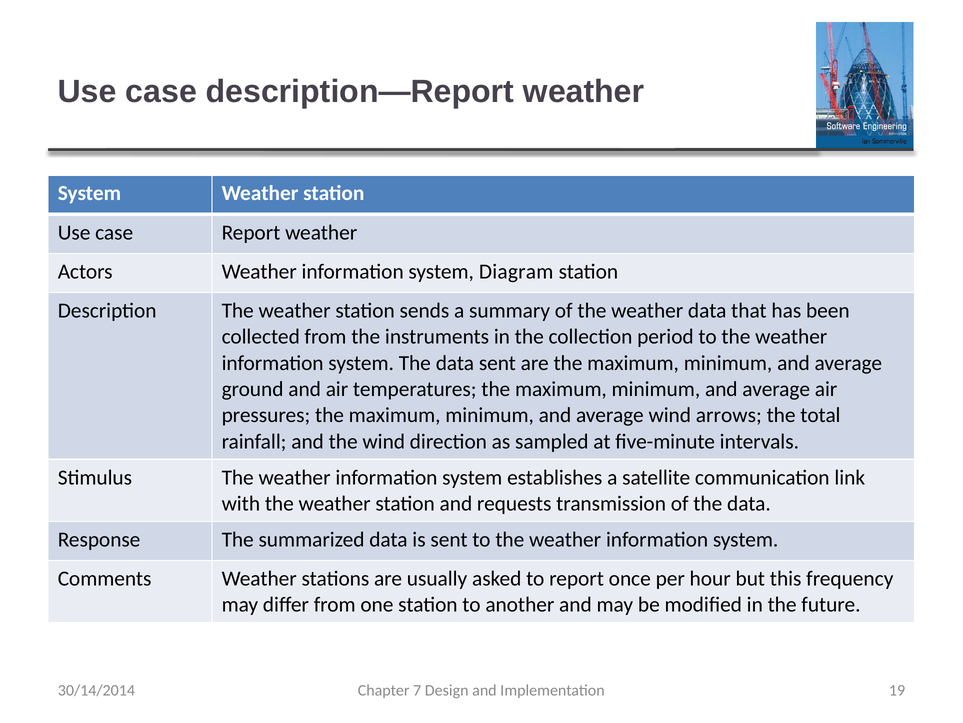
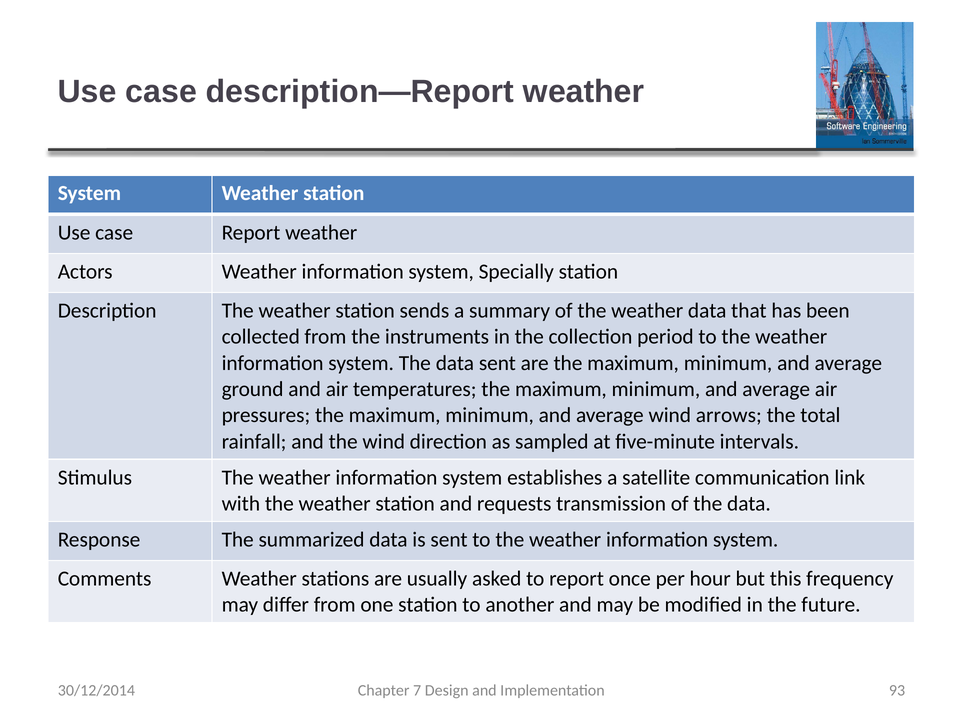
Diagram: Diagram -> Specially
19: 19 -> 93
30/14/2014: 30/14/2014 -> 30/12/2014
